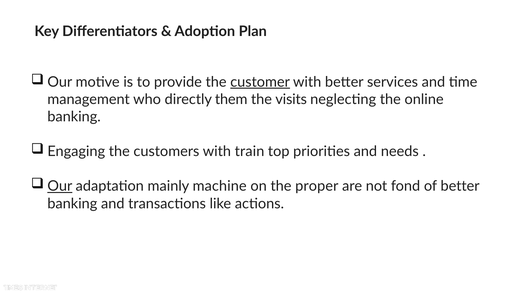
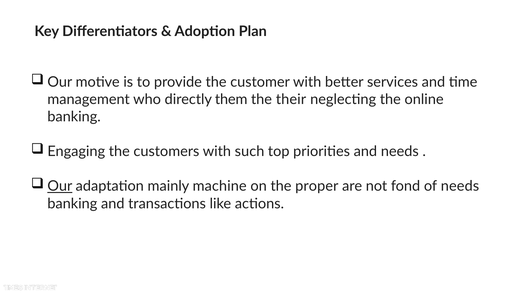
customer underline: present -> none
visits: visits -> their
train: train -> such
of better: better -> needs
